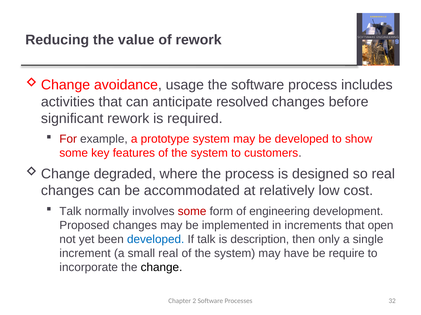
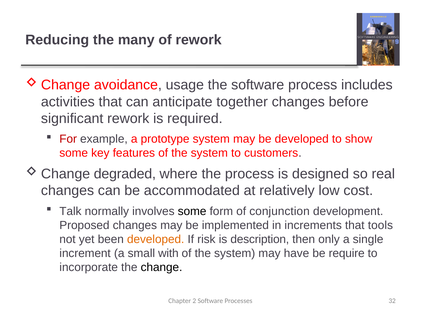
value: value -> many
resolved: resolved -> together
some at (192, 212) colour: red -> black
engineering: engineering -> conjunction
open: open -> tools
developed at (156, 240) colour: blue -> orange
If talk: talk -> risk
small real: real -> with
